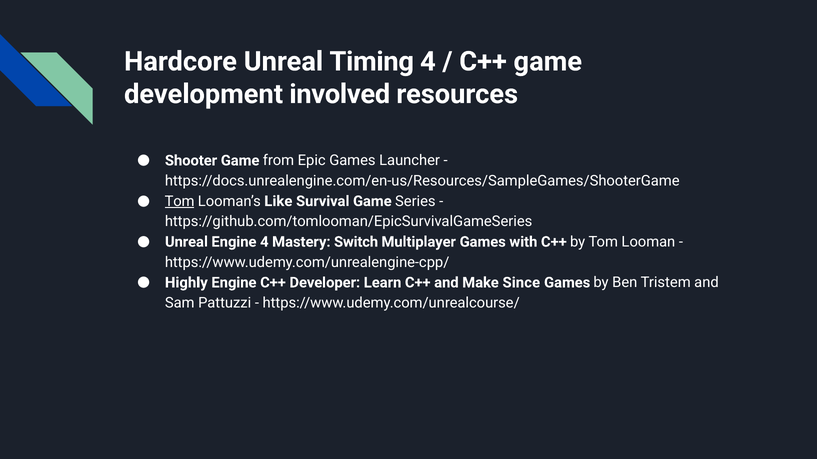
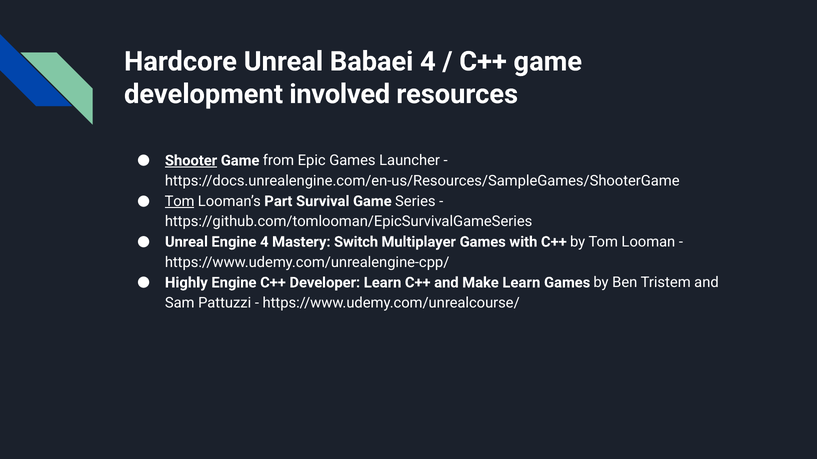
Timing: Timing -> Babaei
Shooter underline: none -> present
Like: Like -> Part
Make Since: Since -> Learn
